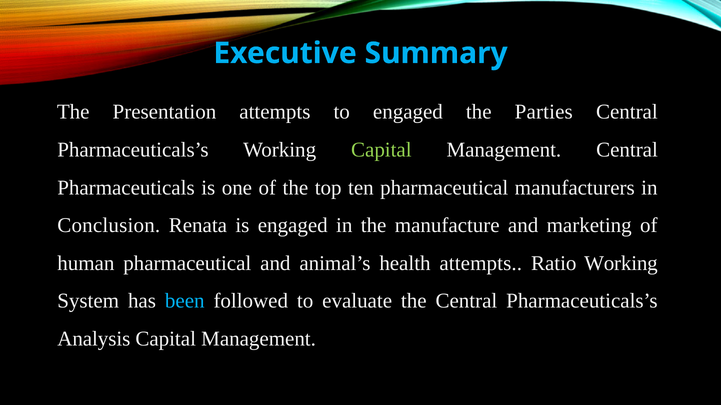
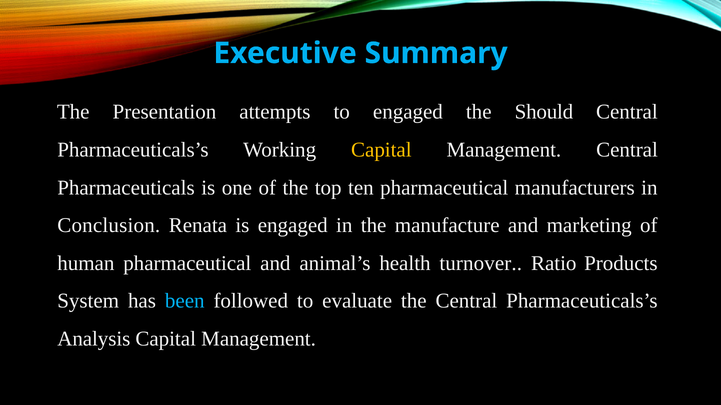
Parties: Parties -> Should
Capital at (381, 150) colour: light green -> yellow
health attempts: attempts -> turnover
Ratio Working: Working -> Products
